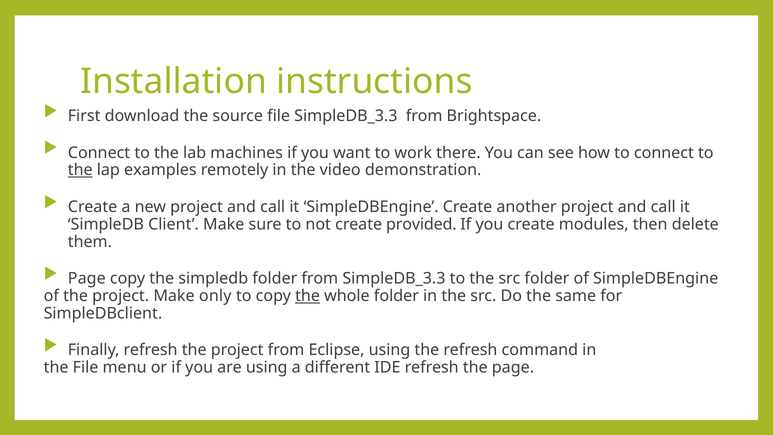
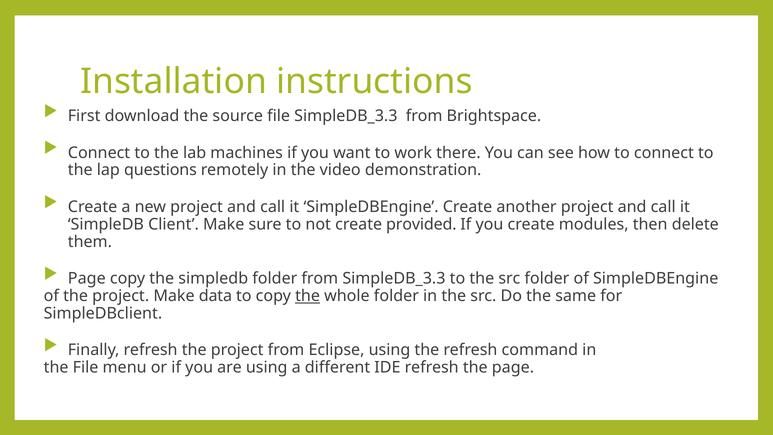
the at (80, 170) underline: present -> none
examples: examples -> questions
only: only -> data
